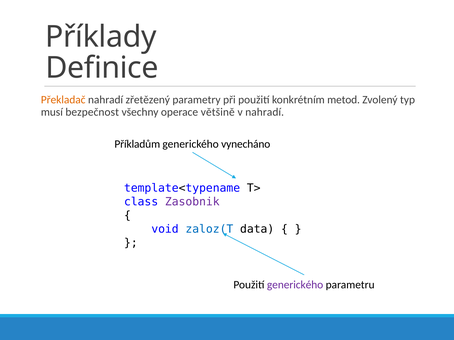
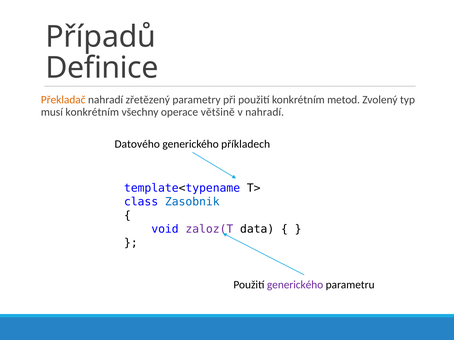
Příklady: Příklady -> Případů
musí bezpečnost: bezpečnost -> konkrétním
Příkladům: Příkladům -> Datového
vynecháno: vynecháno -> příkladech
Zasobnik colour: purple -> blue
zaloz(T colour: blue -> purple
